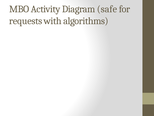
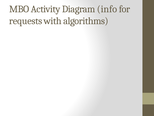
safe: safe -> info
